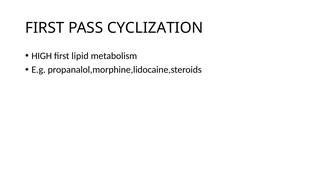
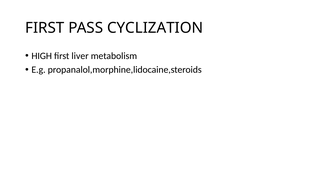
lipid: lipid -> liver
